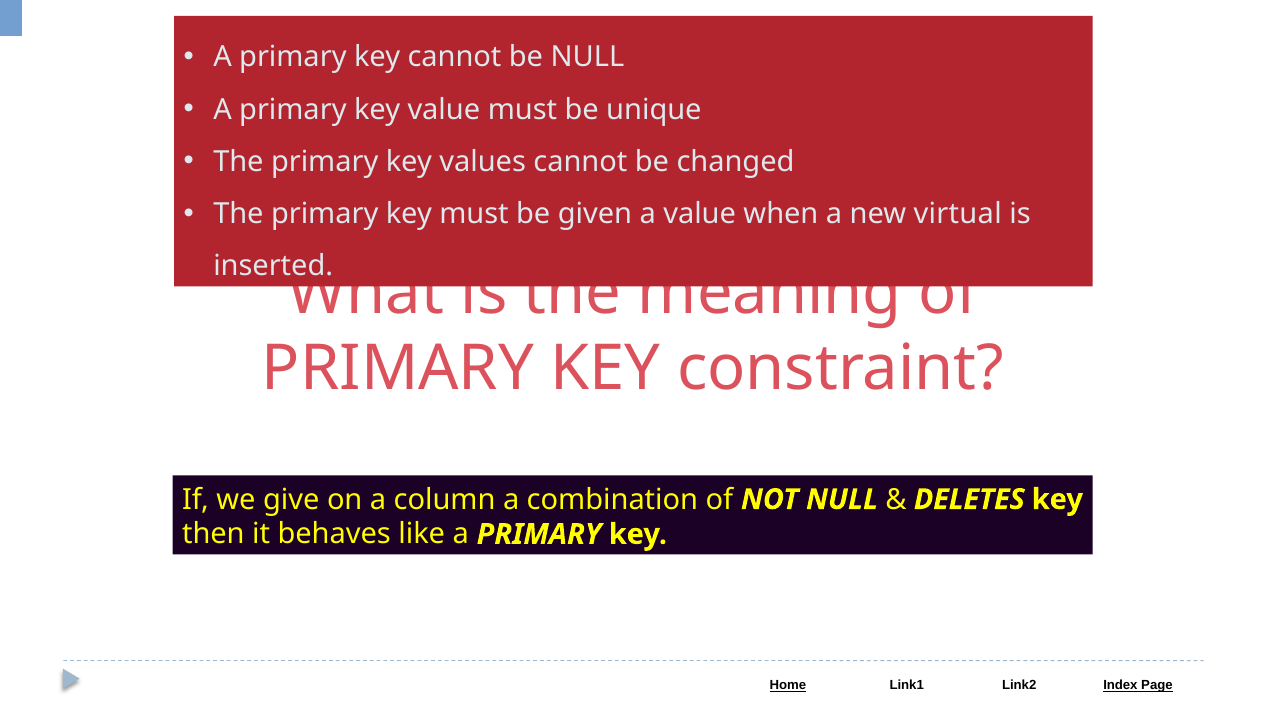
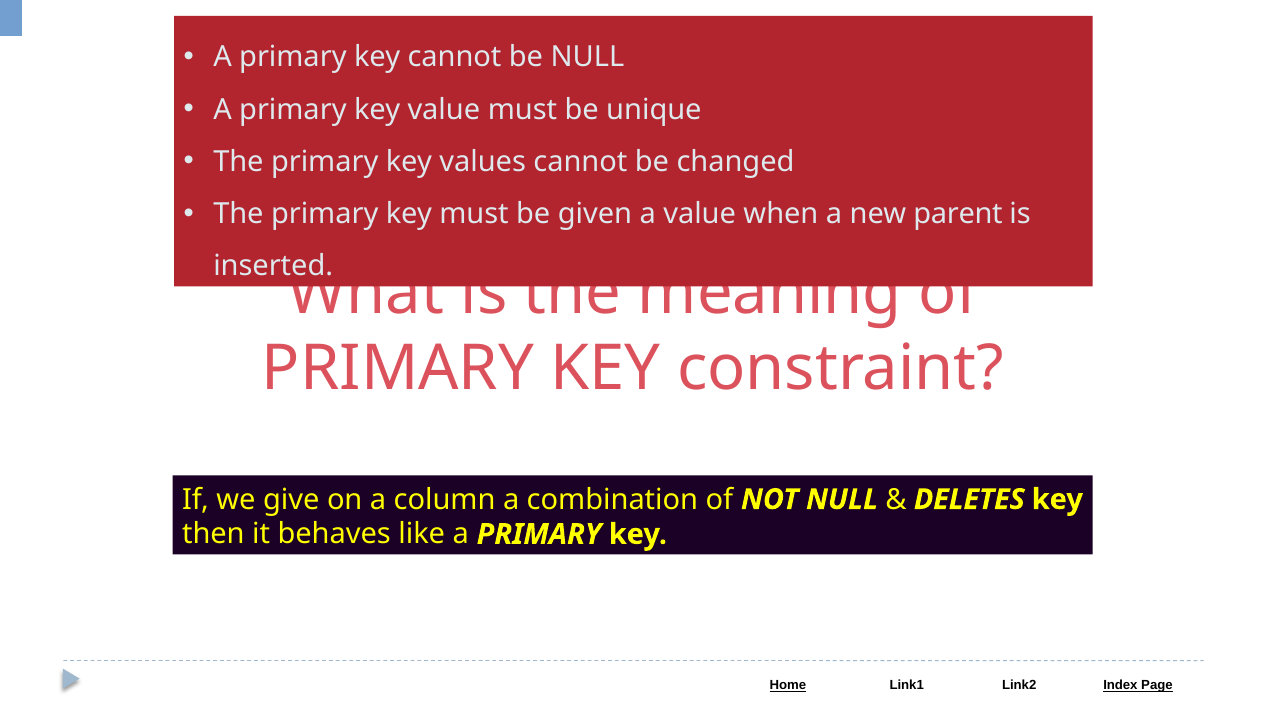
virtual: virtual -> parent
